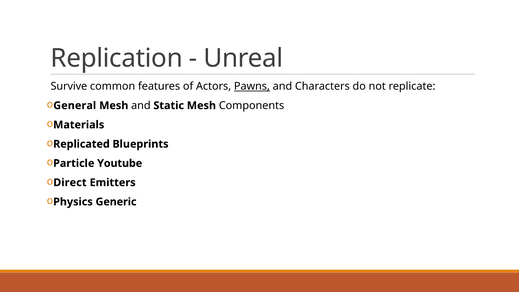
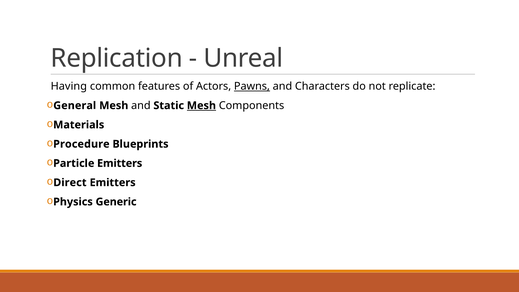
Survive: Survive -> Having
Mesh at (201, 106) underline: none -> present
Replicated: Replicated -> Procedure
Particle Youtube: Youtube -> Emitters
